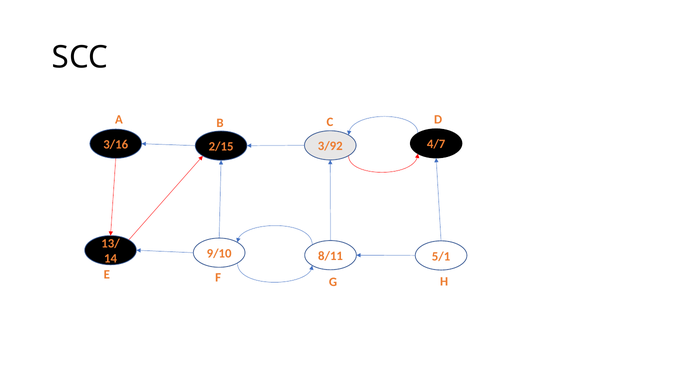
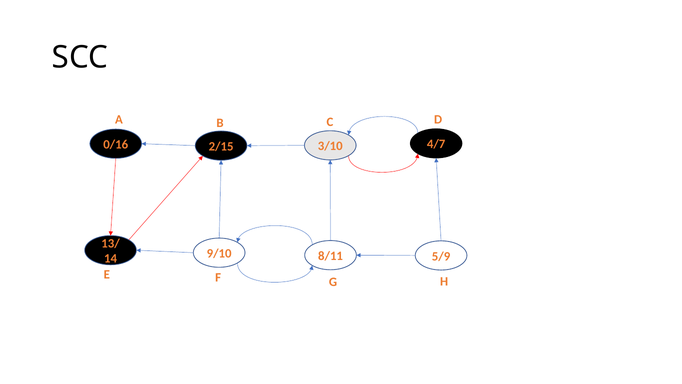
3/16: 3/16 -> 0/16
3/92: 3/92 -> 3/10
5/1: 5/1 -> 5/9
